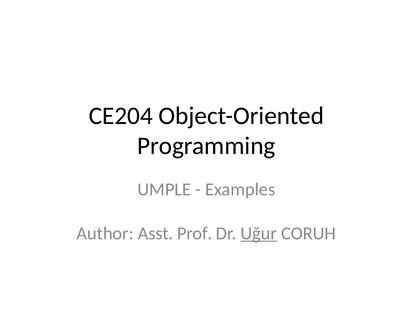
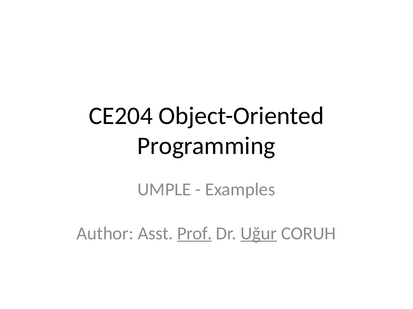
Prof underline: none -> present
